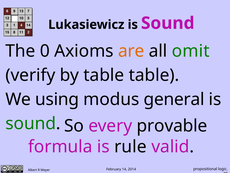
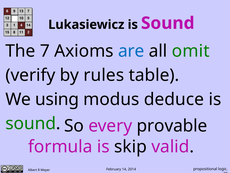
0: 0 -> 7
are colour: orange -> blue
by table: table -> rules
general: general -> deduce
rule: rule -> skip
